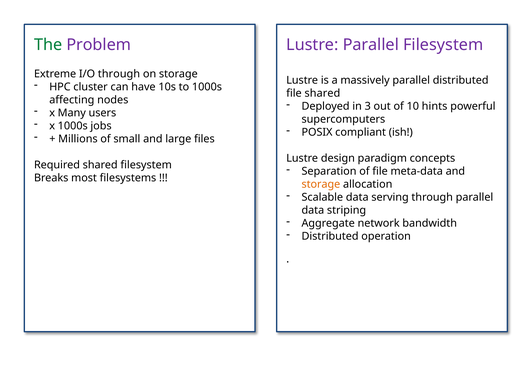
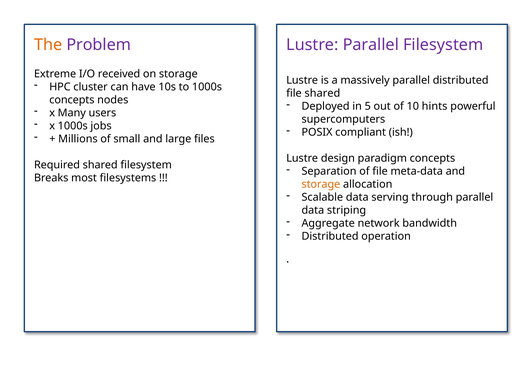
The colour: green -> orange
I/O through: through -> received
affecting at (72, 100): affecting -> concepts
3: 3 -> 5
